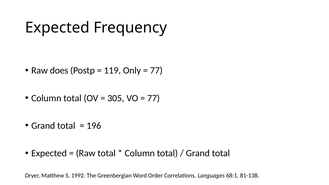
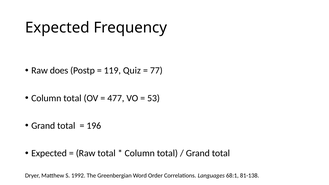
Only: Only -> Quiz
305: 305 -> 477
77 at (154, 98): 77 -> 53
